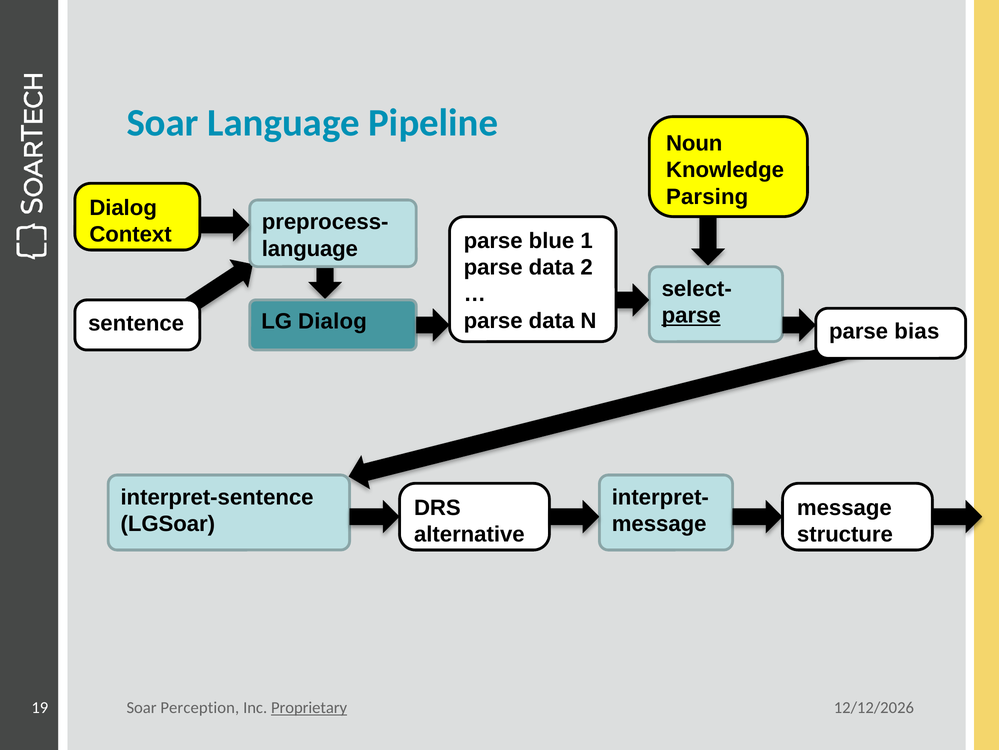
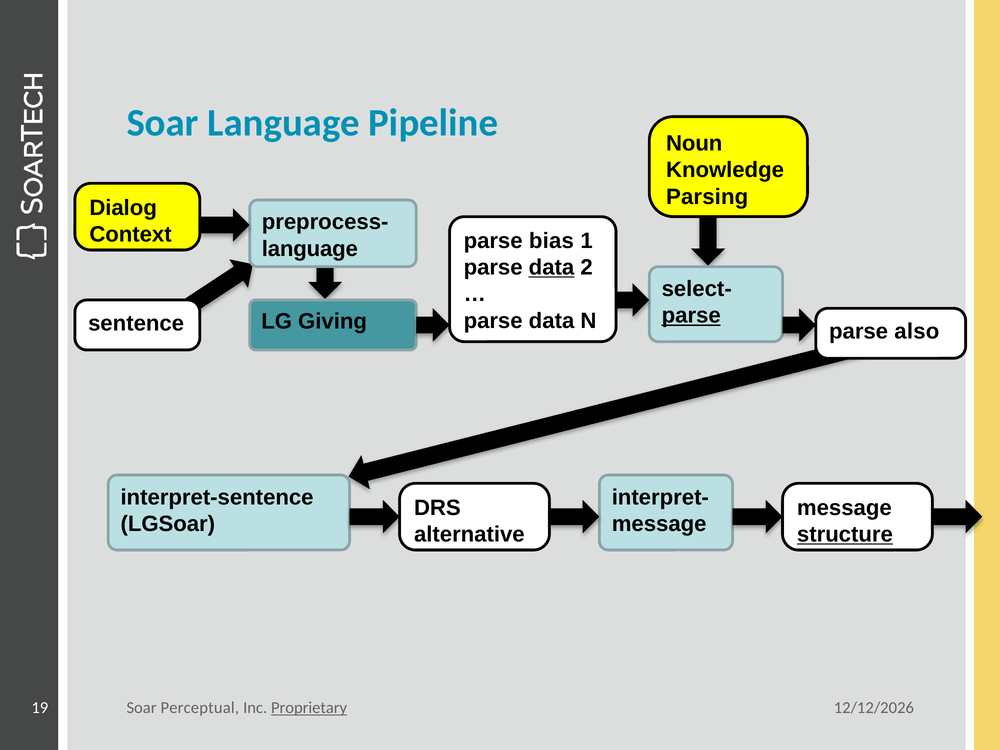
blue: blue -> bias
data at (552, 267) underline: none -> present
LG Dialog: Dialog -> Giving
bias: bias -> also
structure underline: none -> present
Perception: Perception -> Perceptual
